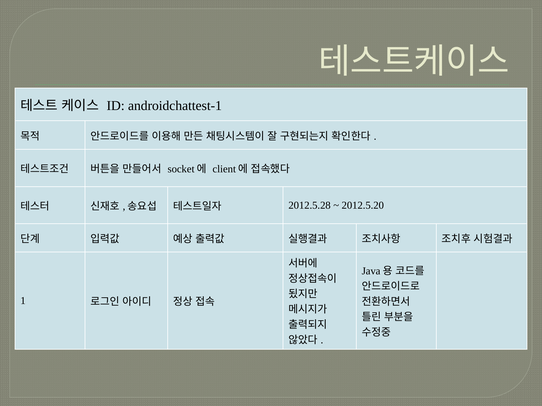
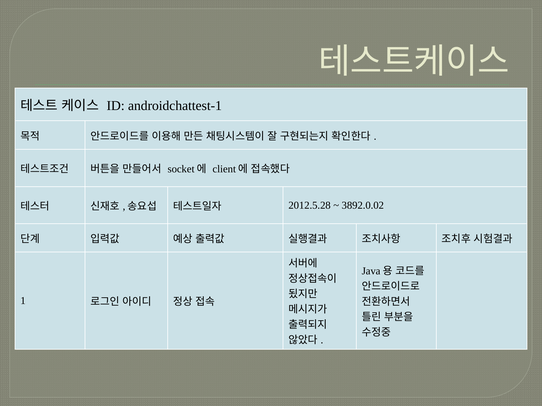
2012.5.20: 2012.5.20 -> 3892.0.02
